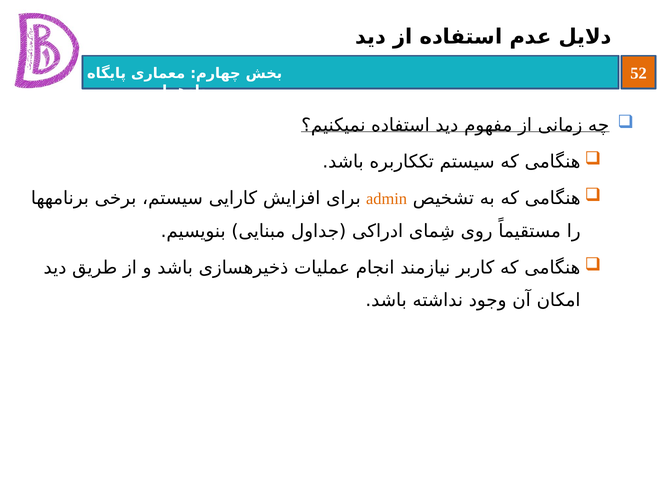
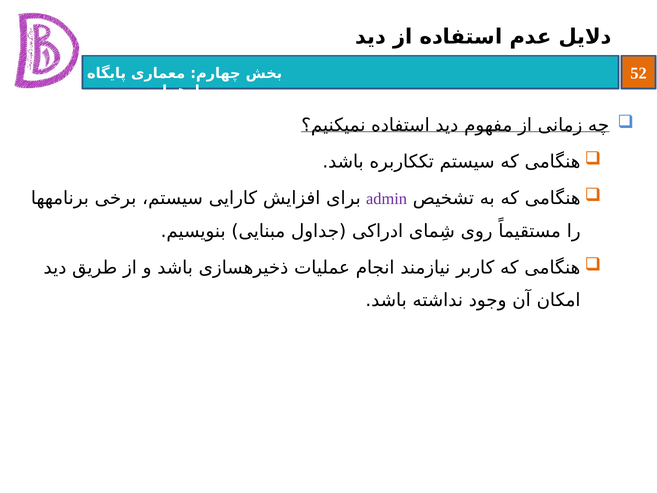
admin colour: orange -> purple
